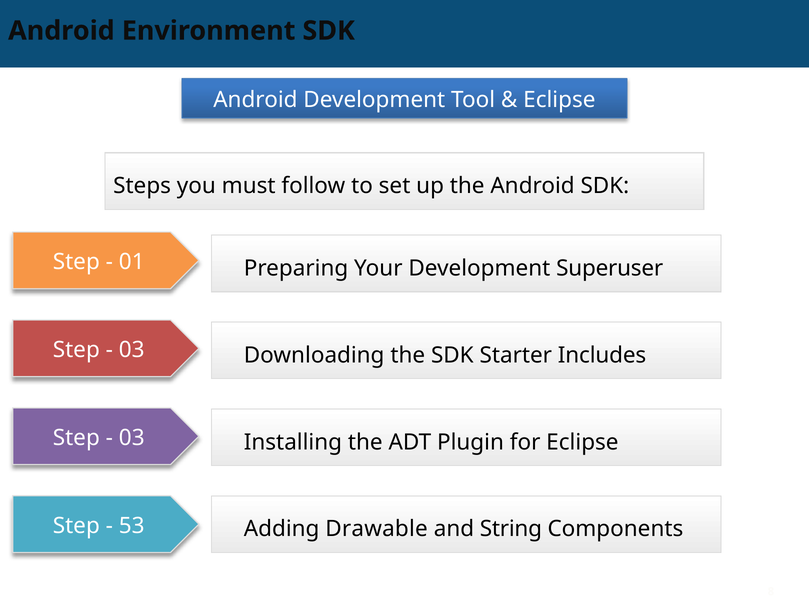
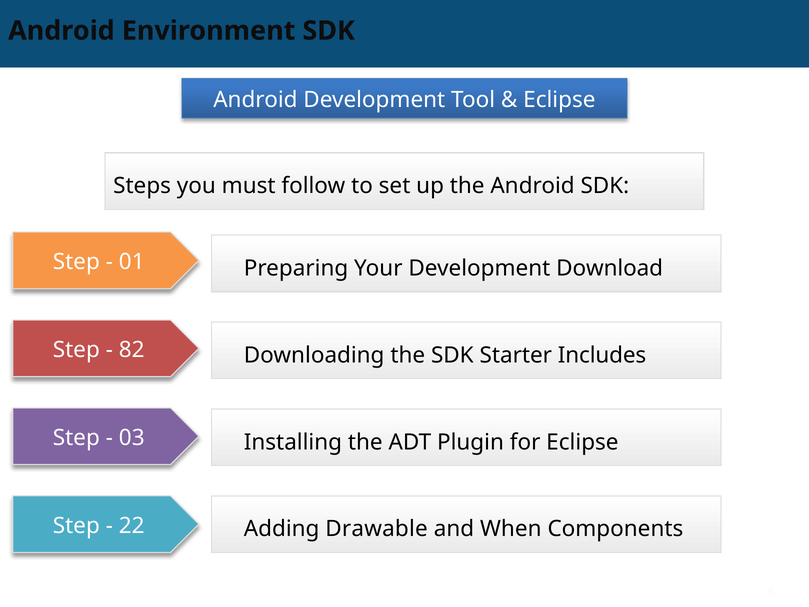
Superuser: Superuser -> Download
03 at (132, 350): 03 -> 82
53: 53 -> 22
String: String -> When
